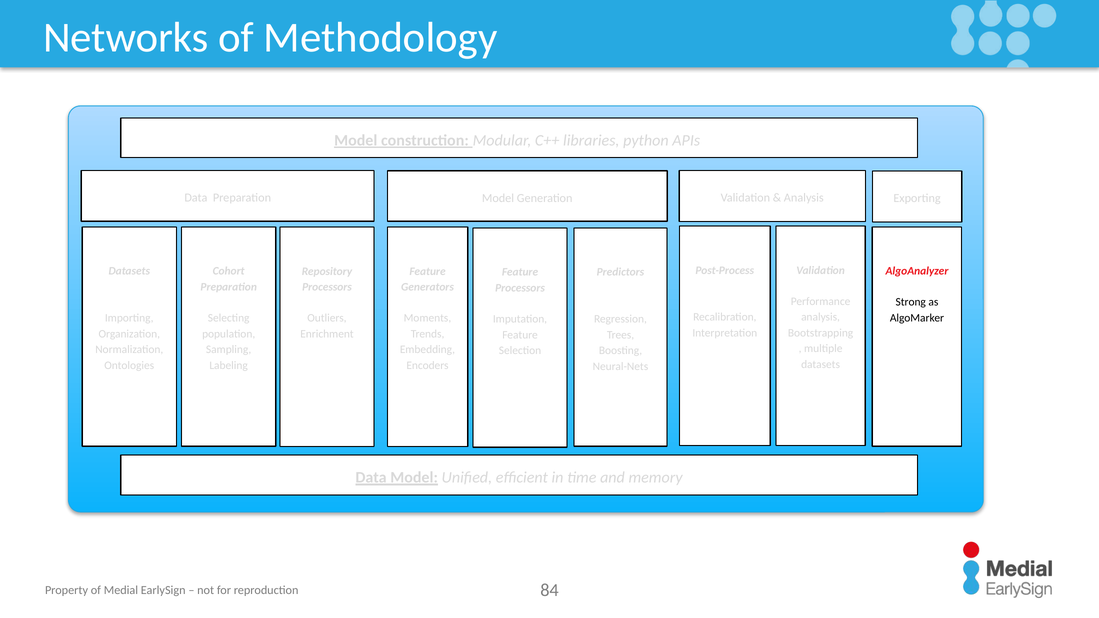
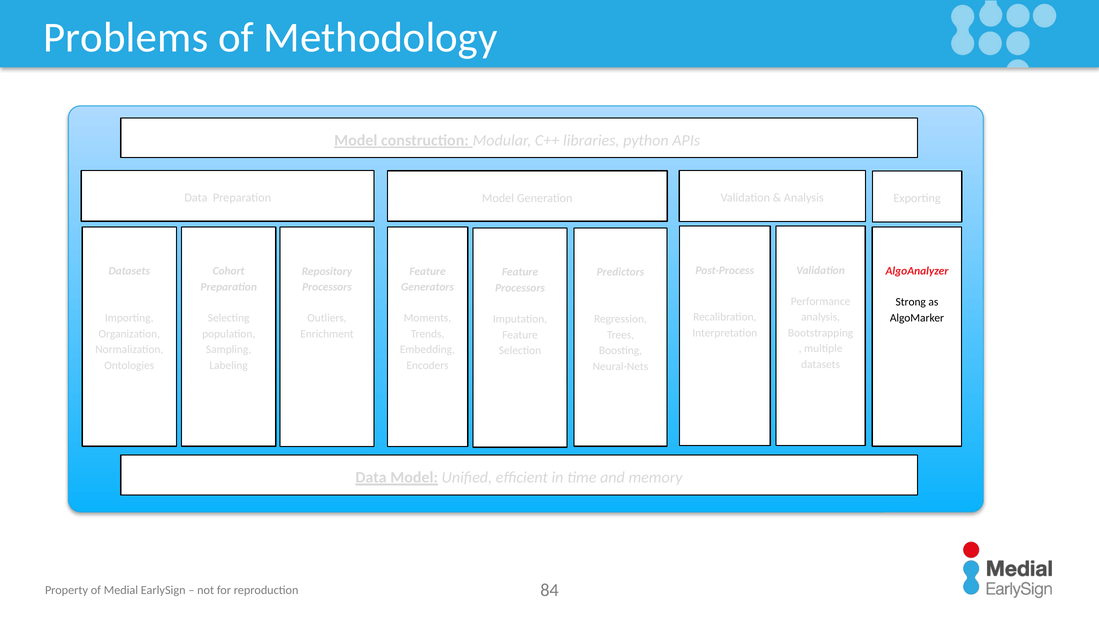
Networks: Networks -> Problems
